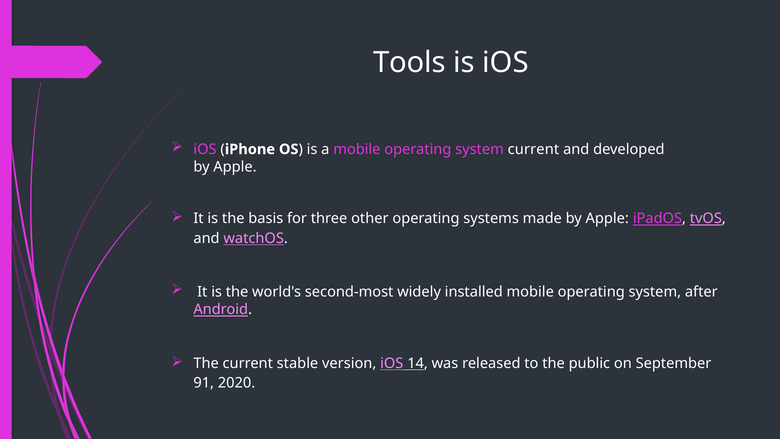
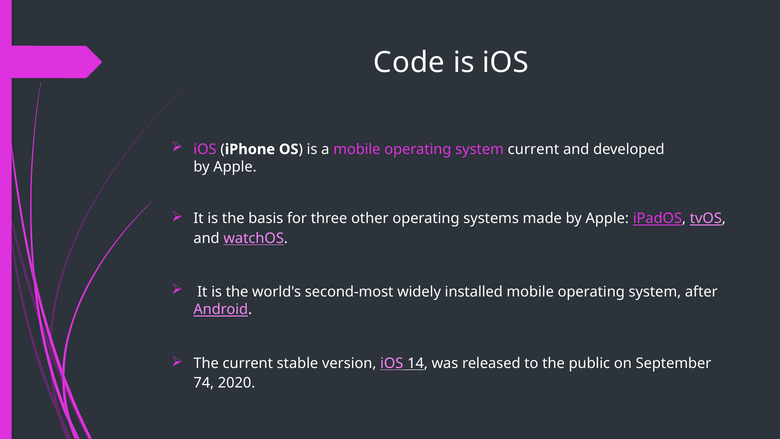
Tools: Tools -> Code
91: 91 -> 74
